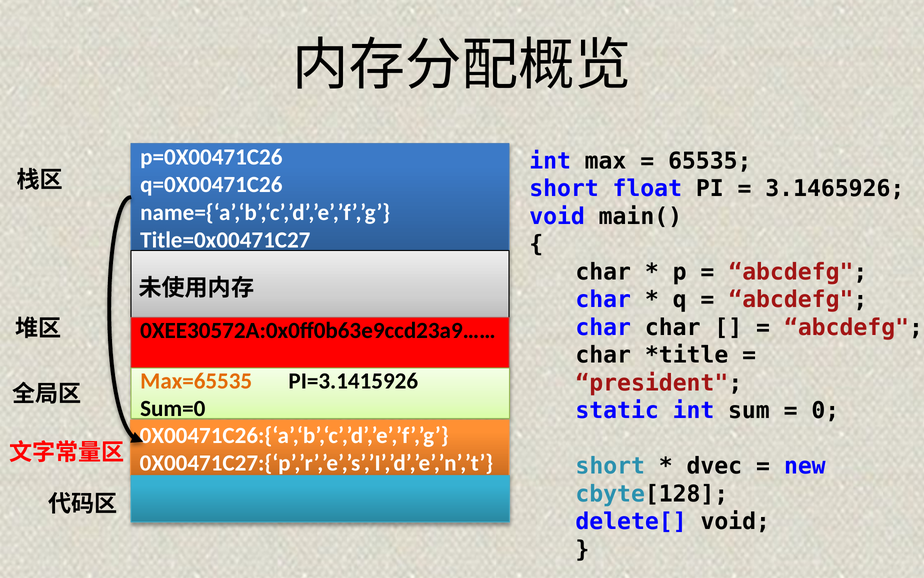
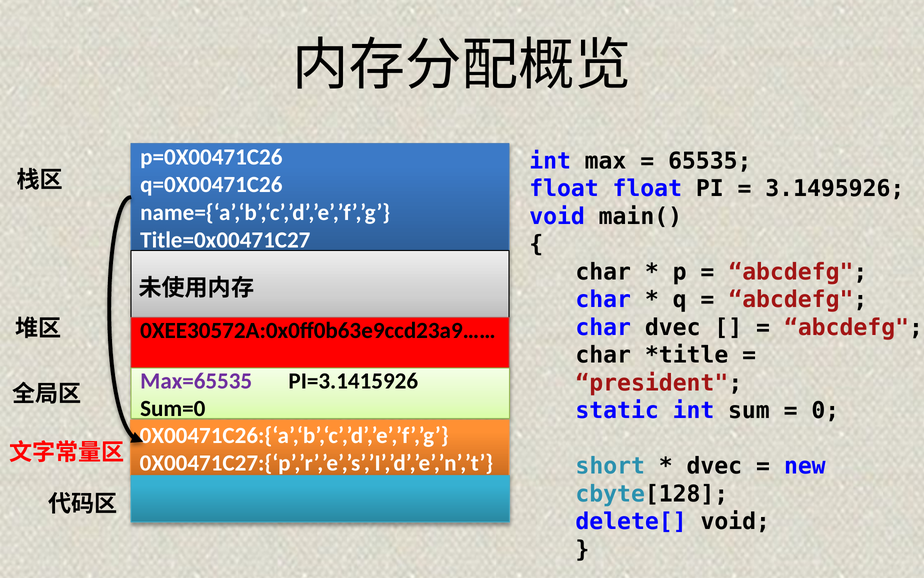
short at (564, 189): short -> float
3.1465926: 3.1465926 -> 3.1495926
char char: char -> dvec
Max=65535 colour: orange -> purple
